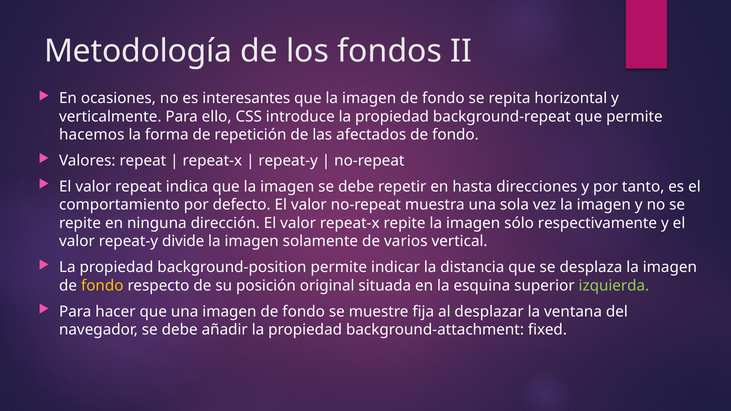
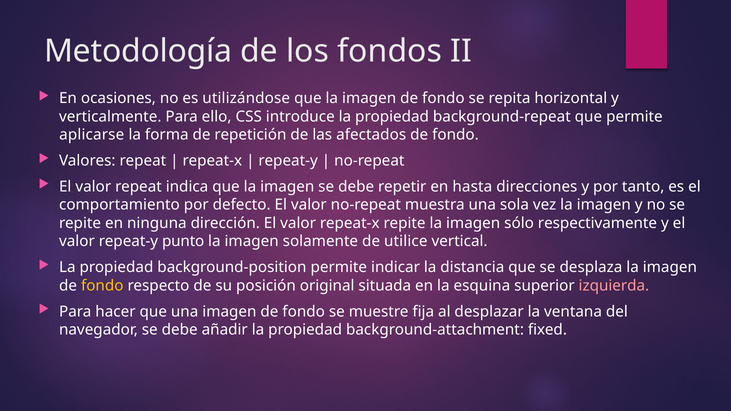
interesantes: interesantes -> utilizándose
hacemos: hacemos -> aplicarse
divide: divide -> punto
varios: varios -> utilice
izquierda colour: light green -> pink
